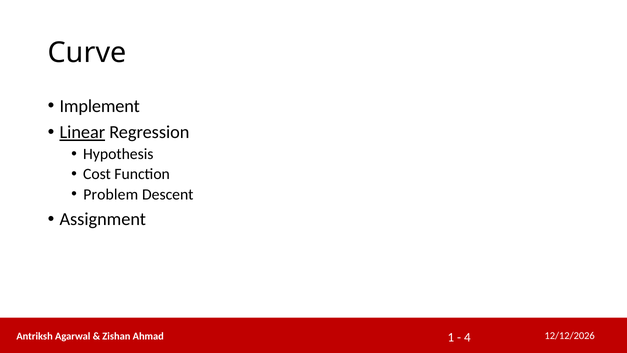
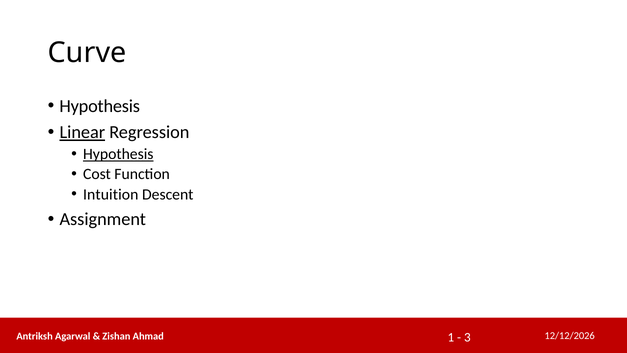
Implement at (100, 106): Implement -> Hypothesis
Hypothesis at (118, 154) underline: none -> present
Problem: Problem -> Intuition
4: 4 -> 3
